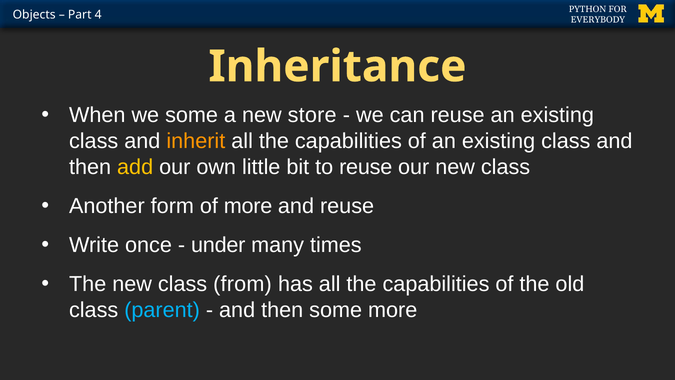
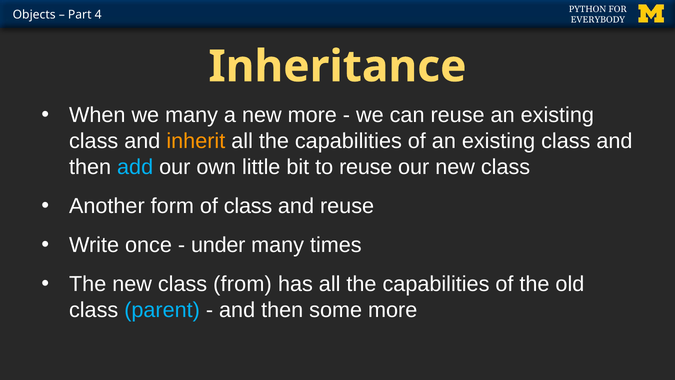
we some: some -> many
new store: store -> more
add colour: yellow -> light blue
of more: more -> class
